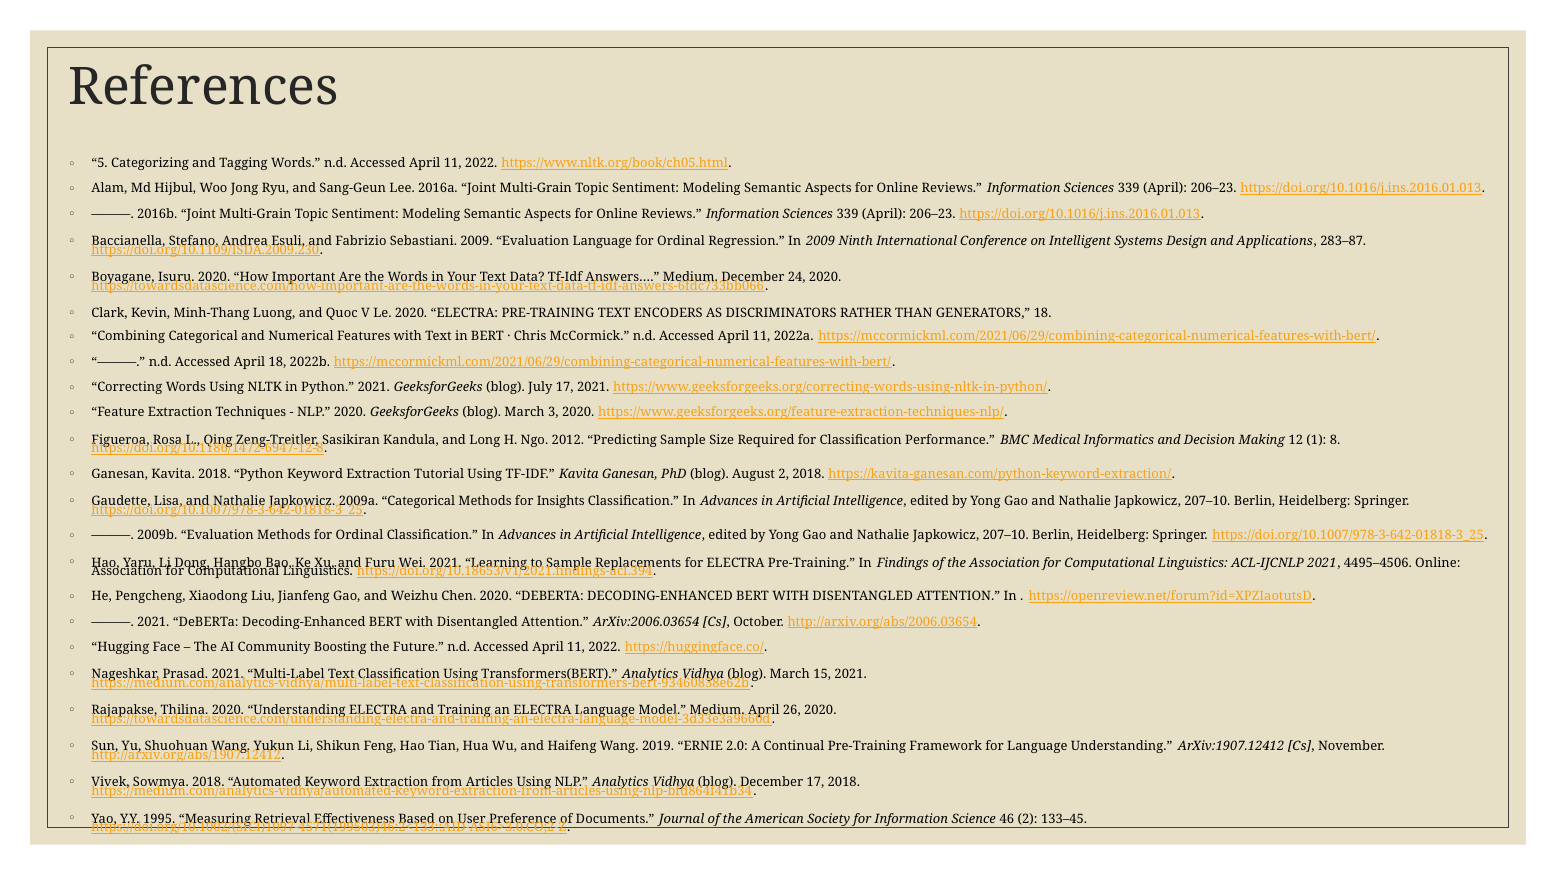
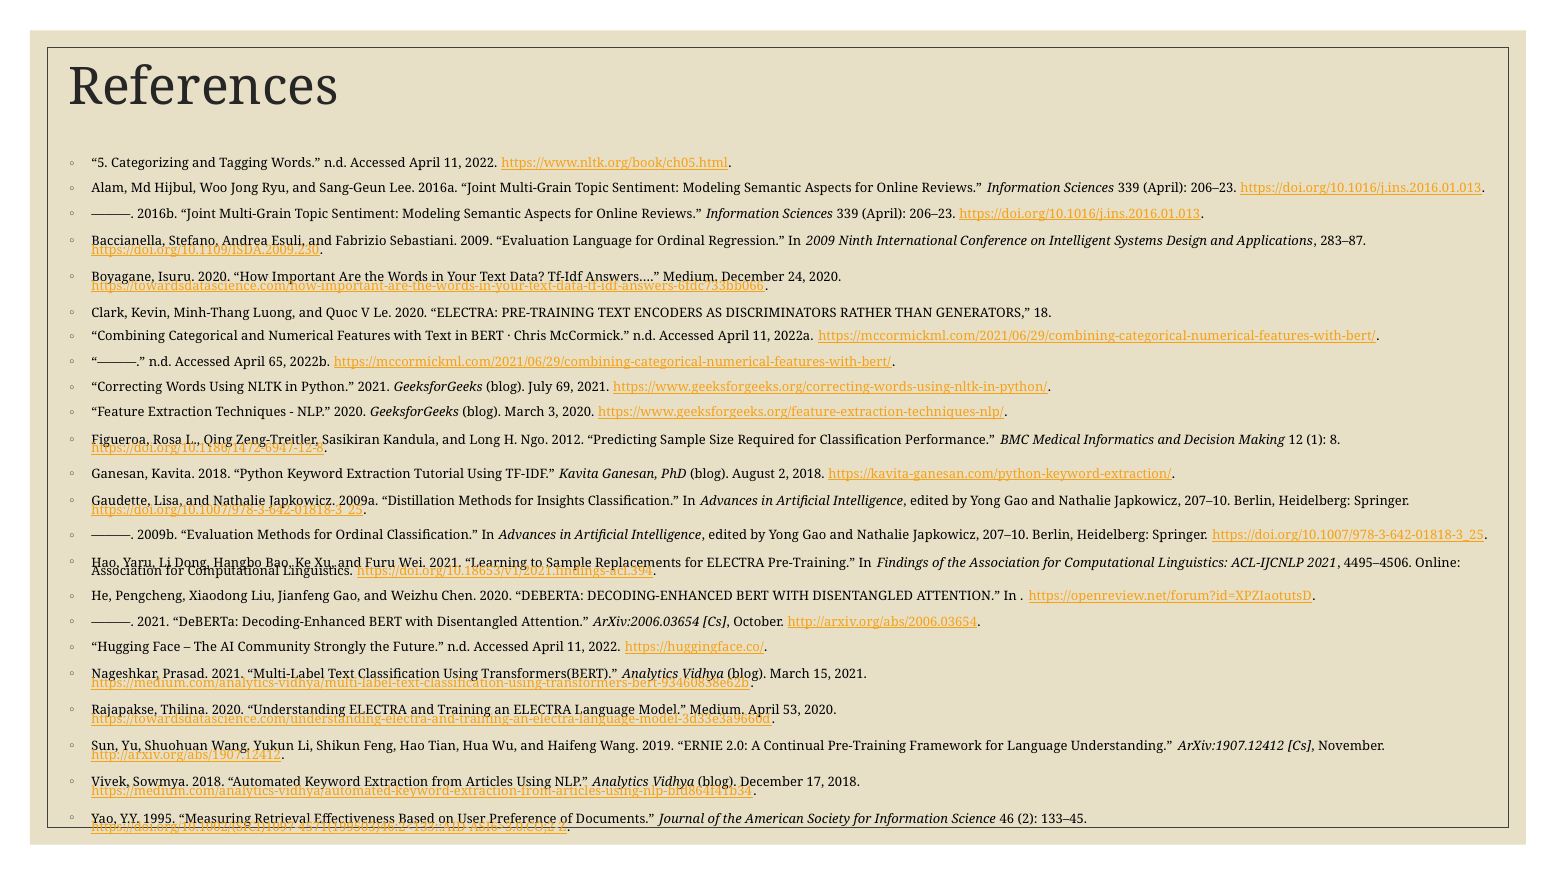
April 18: 18 -> 65
July 17: 17 -> 69
2009a Categorical: Categorical -> Distillation
Boosting: Boosting -> Strongly
26: 26 -> 53
